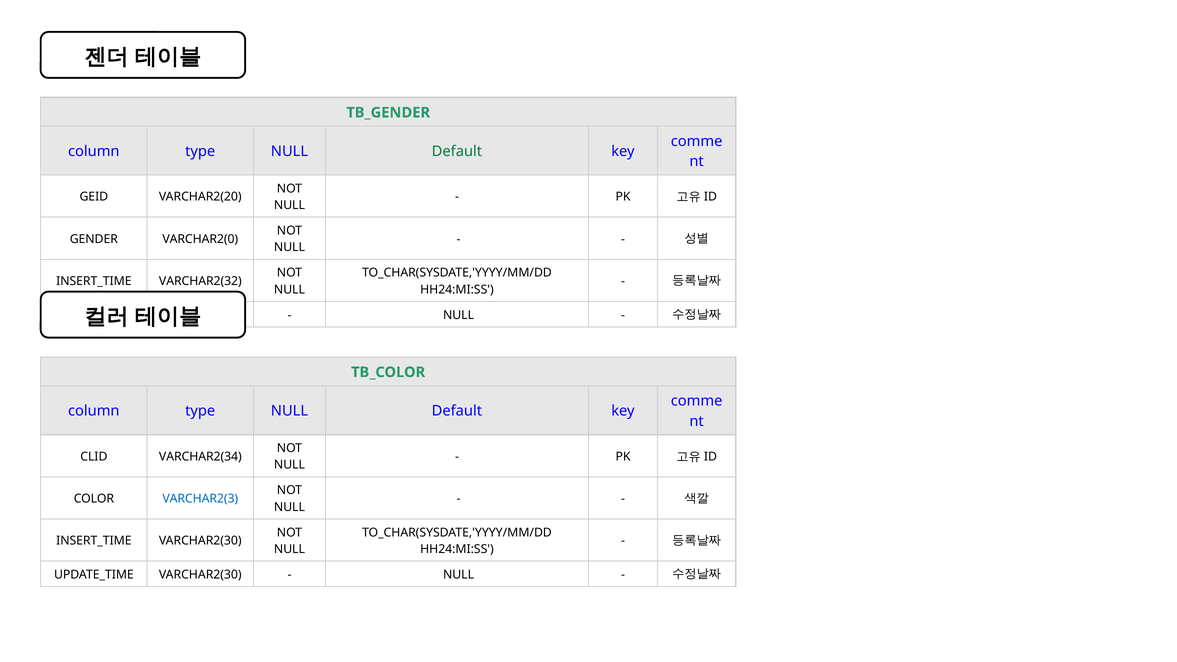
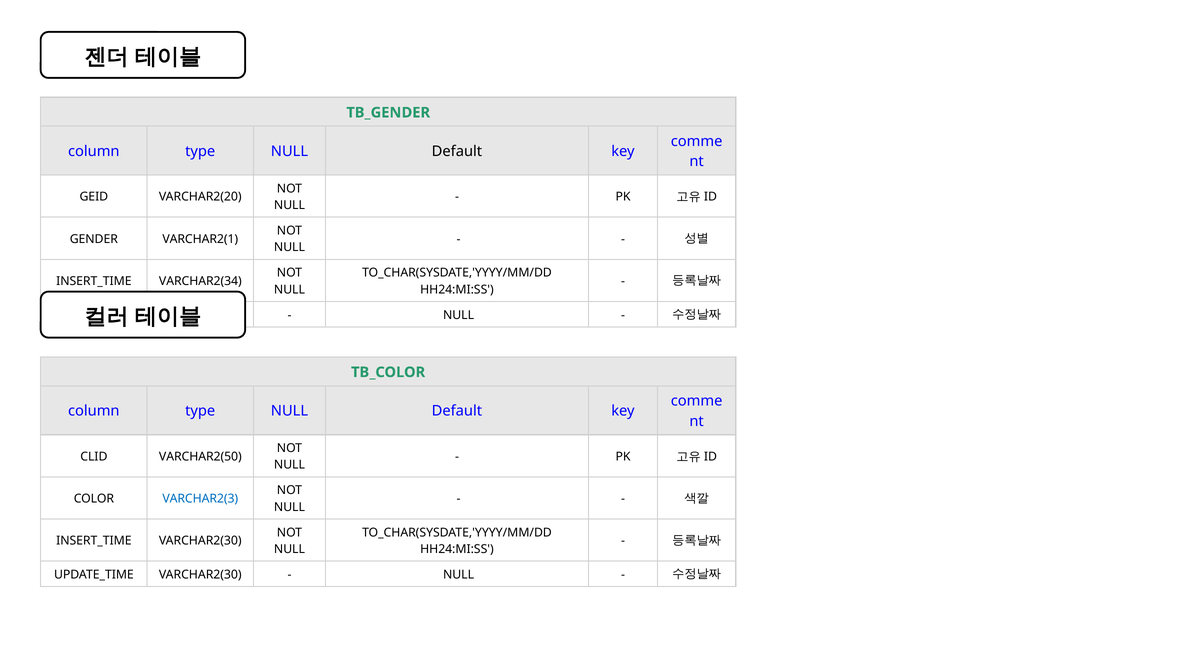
Default at (457, 151) colour: green -> black
VARCHAR2(0: VARCHAR2(0 -> VARCHAR2(1
VARCHAR2(32: VARCHAR2(32 -> VARCHAR2(34
VARCHAR2(34: VARCHAR2(34 -> VARCHAR2(50
